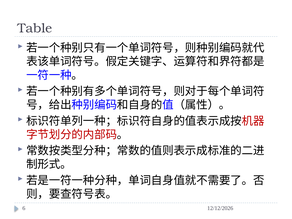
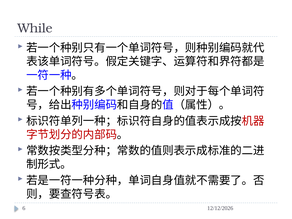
Table: Table -> While
